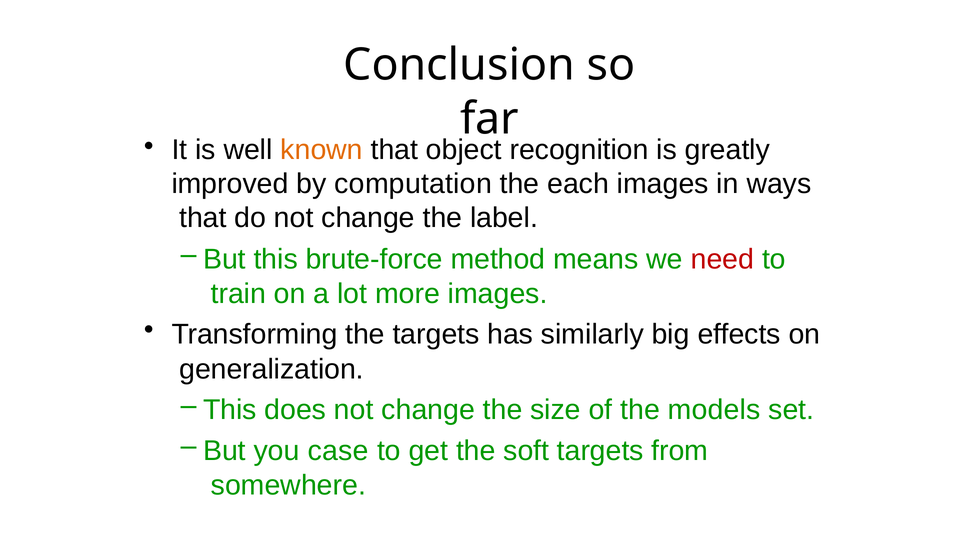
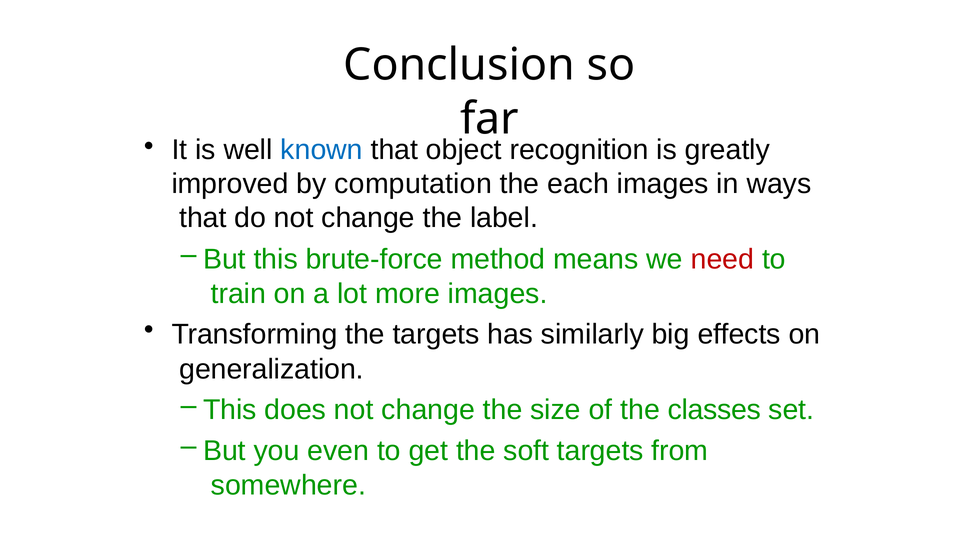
known colour: orange -> blue
models: models -> classes
case: case -> even
